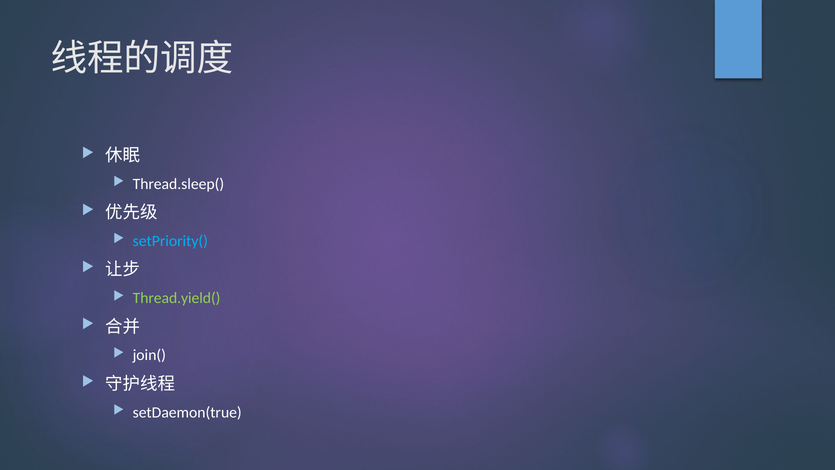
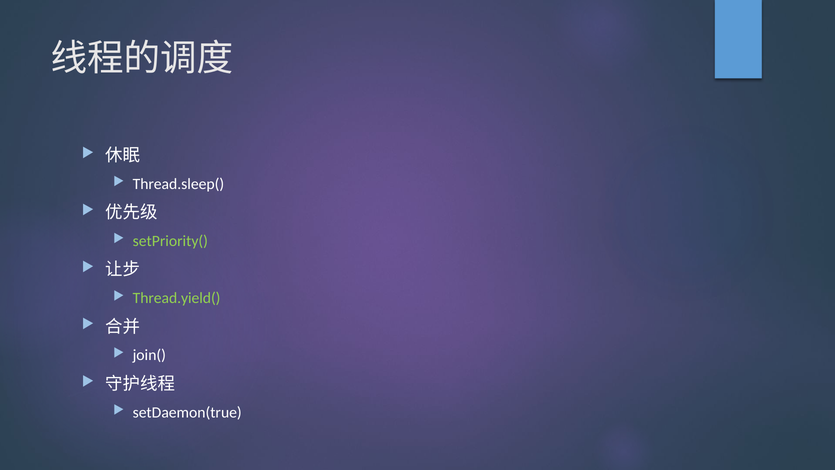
setPriority( colour: light blue -> light green
